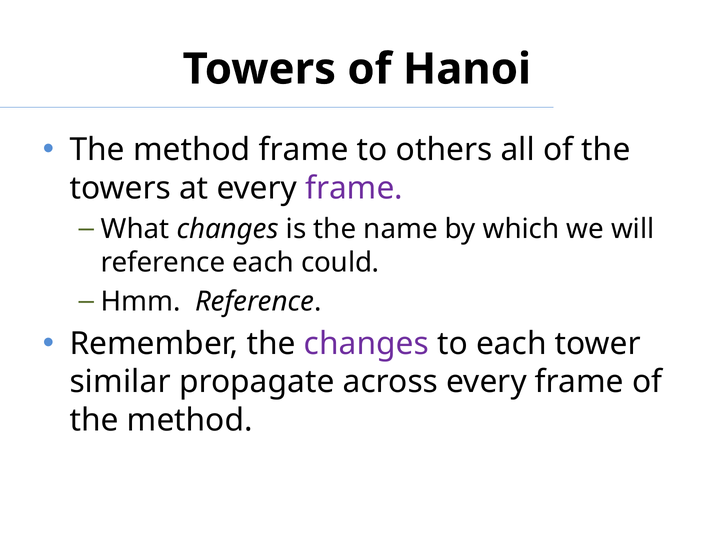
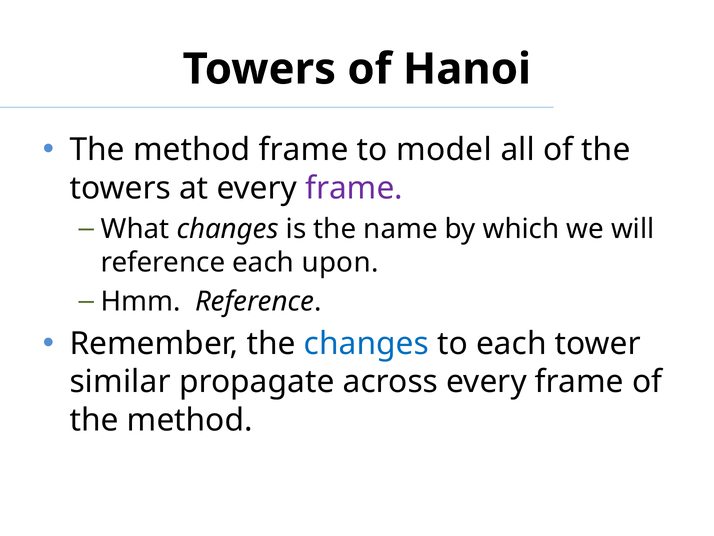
others: others -> model
could: could -> upon
changes at (366, 343) colour: purple -> blue
